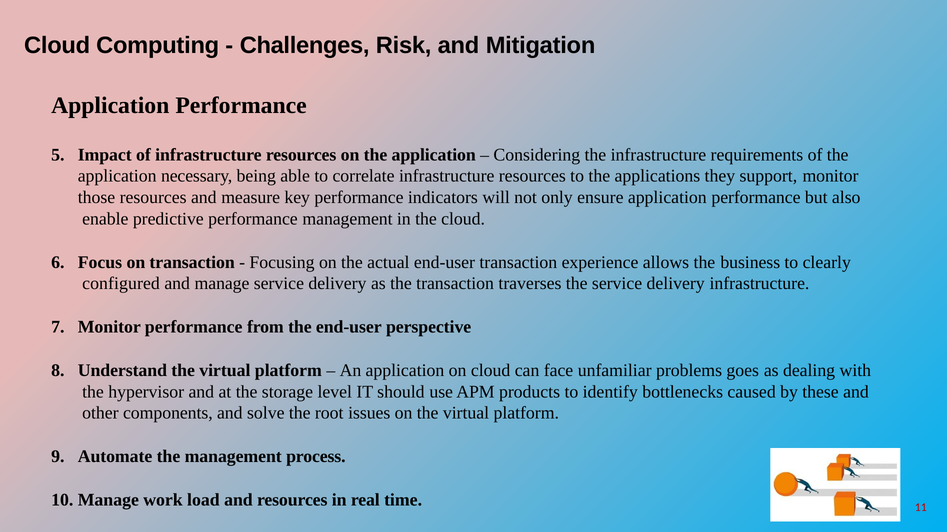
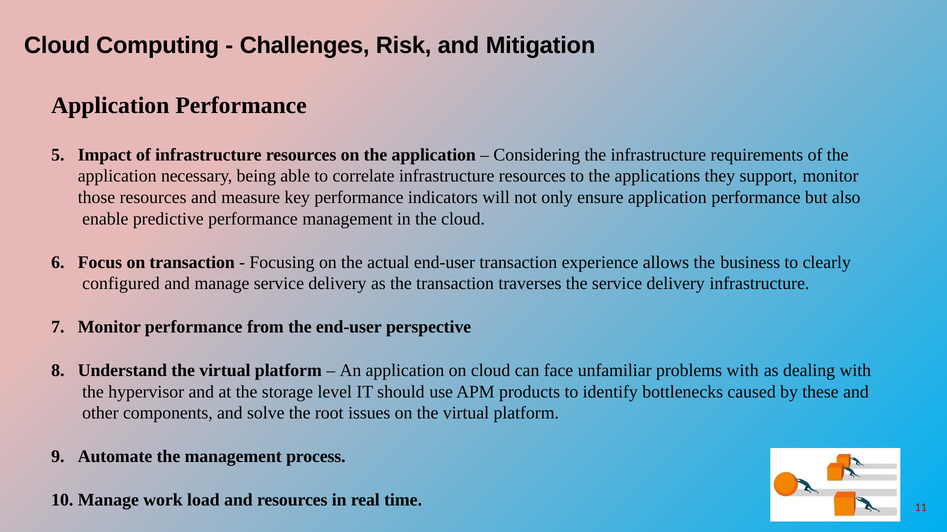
problems goes: goes -> with
